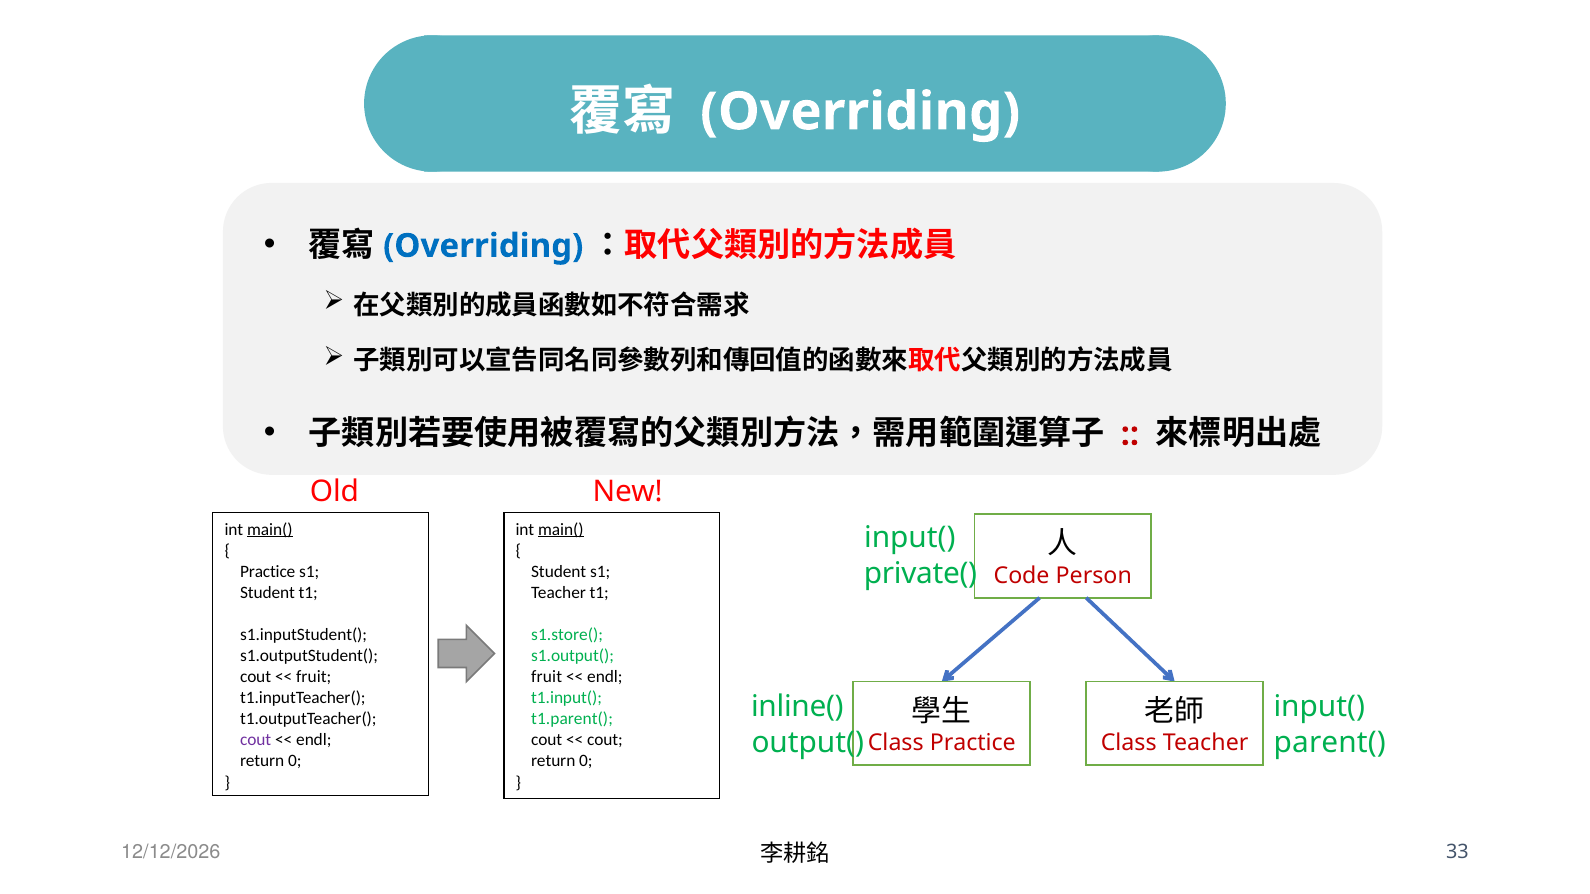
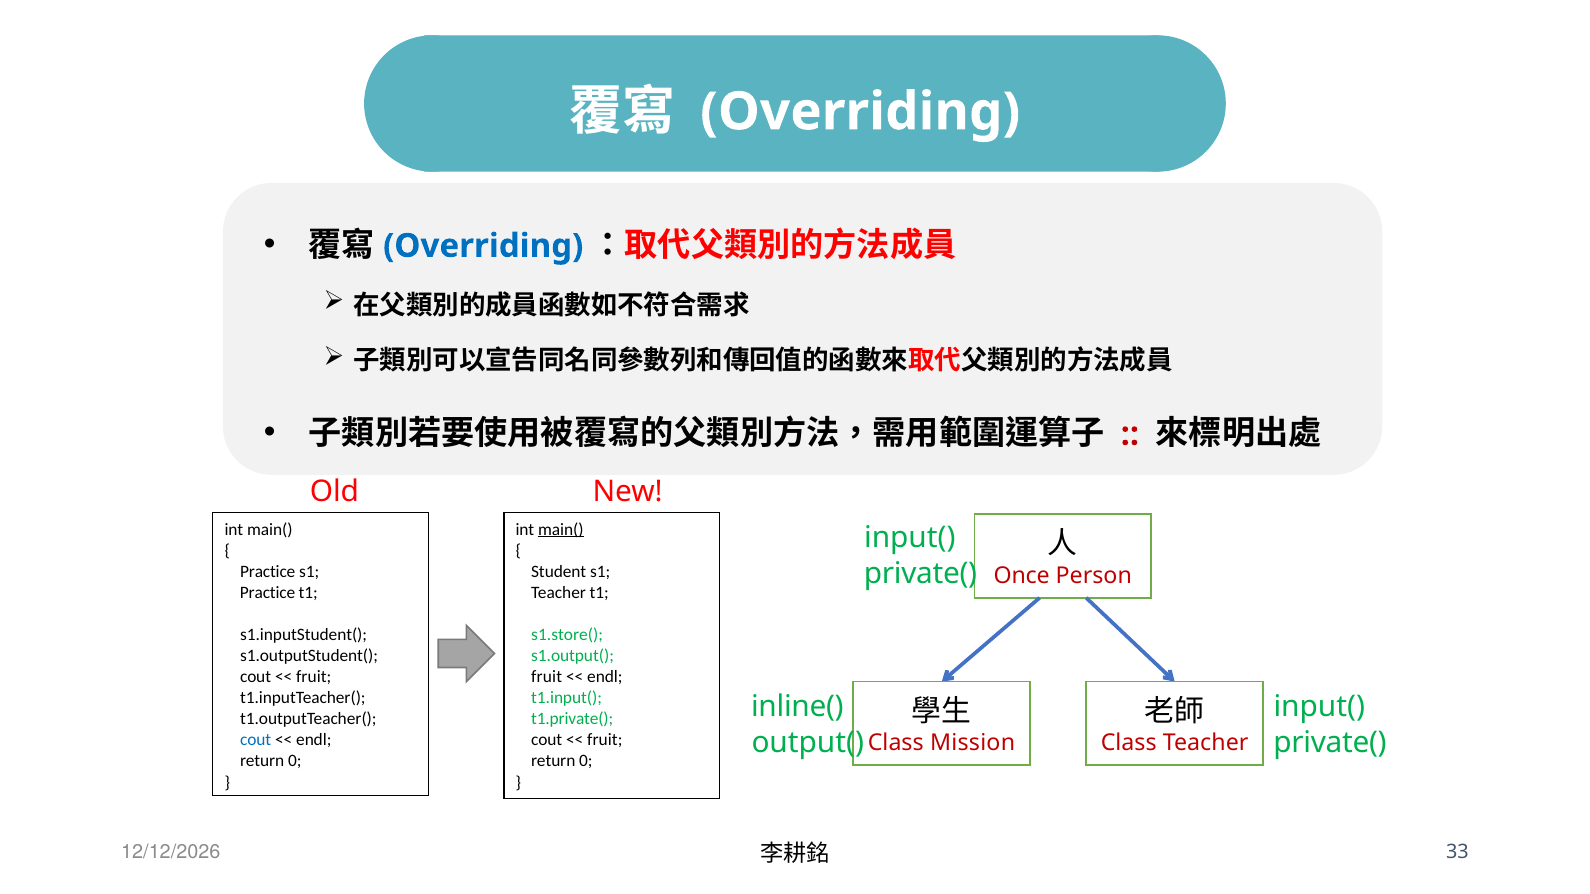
main( at (270, 530) underline: present -> none
Code: Code -> Once
Student at (268, 593): Student -> Practice
t1.parent(: t1.parent( -> t1.private(
cout at (256, 740) colour: purple -> blue
cout at (605, 740): cout -> fruit
parent( at (1330, 743): parent( -> private(
Class Practice: Practice -> Mission
